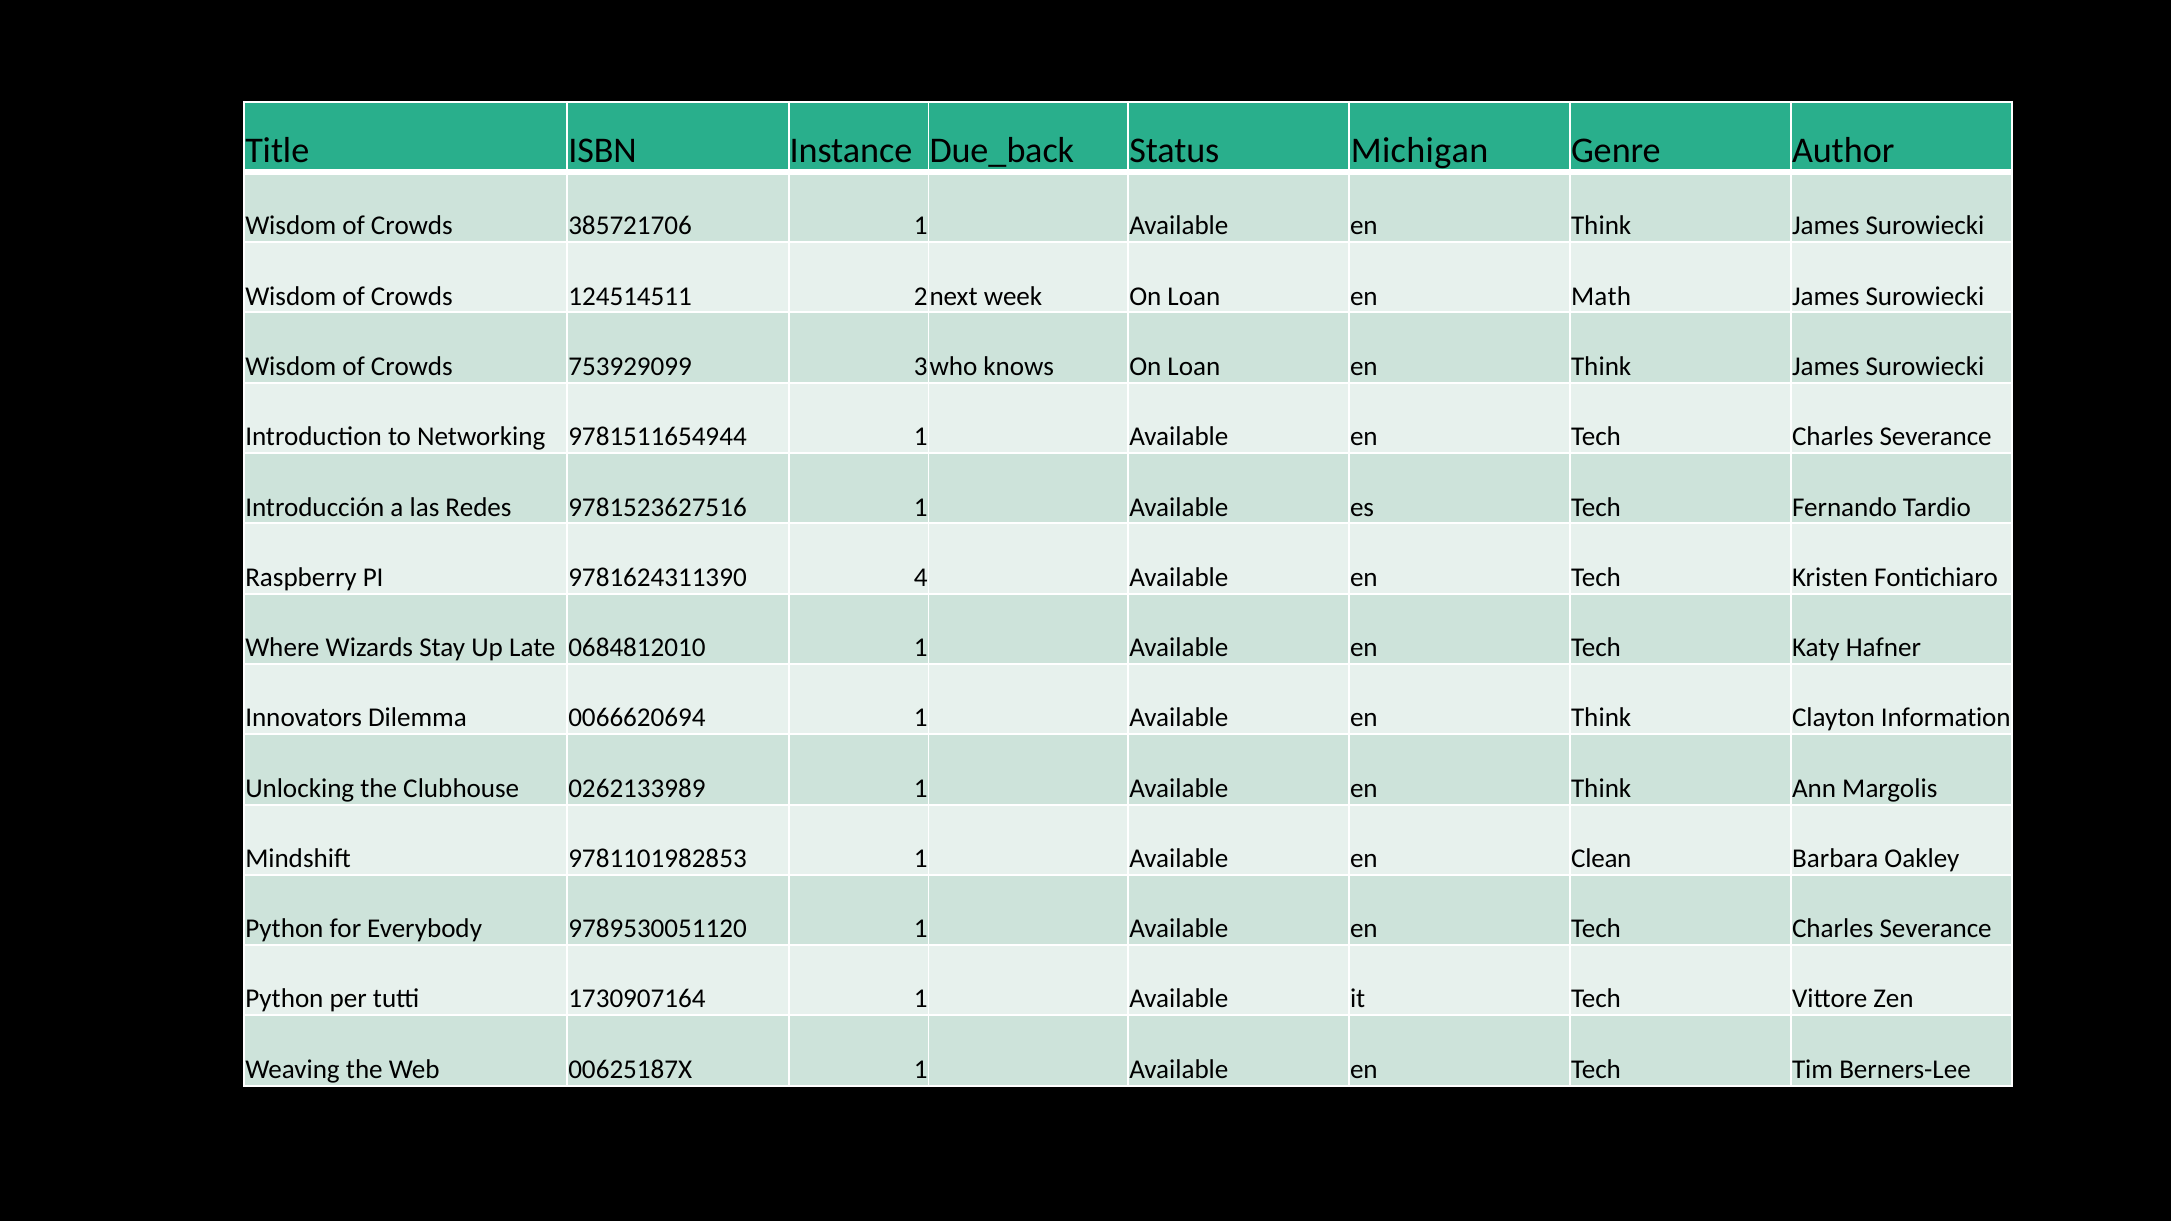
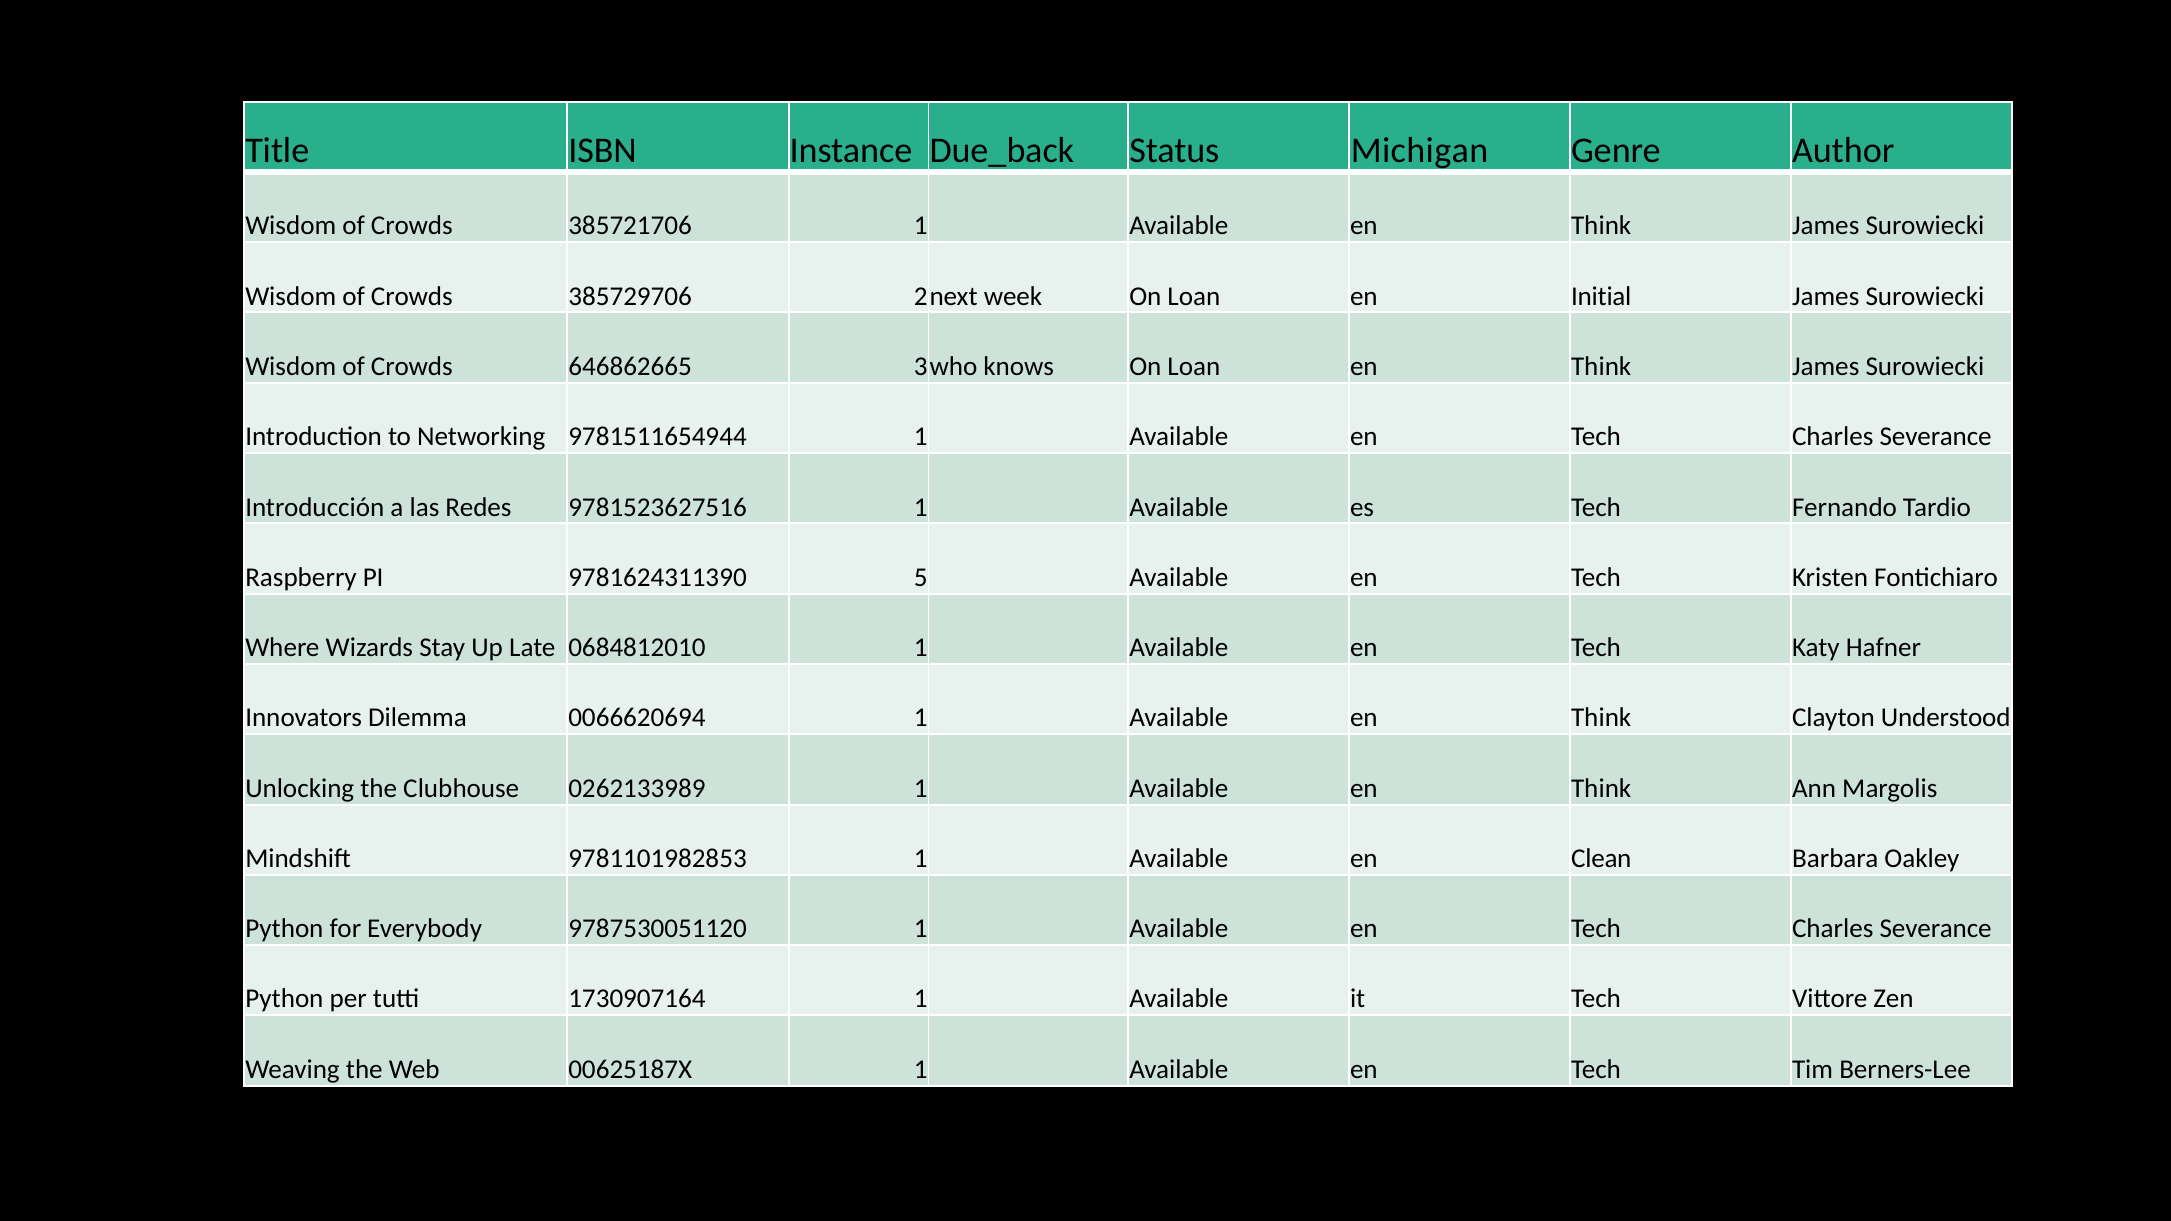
124514511: 124514511 -> 385729706
Math: Math -> Initial
753929099: 753929099 -> 646862665
4: 4 -> 5
Information: Information -> Understood
9789530051120: 9789530051120 -> 9787530051120
